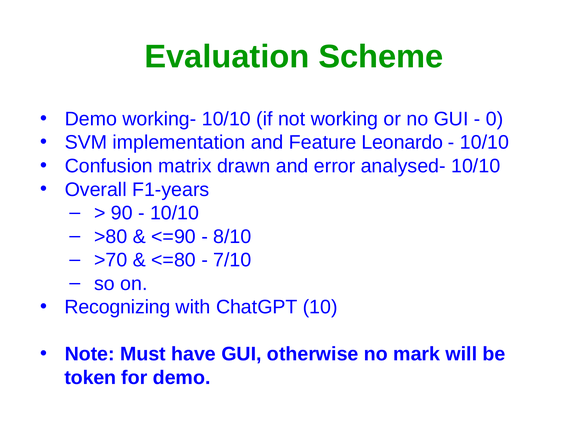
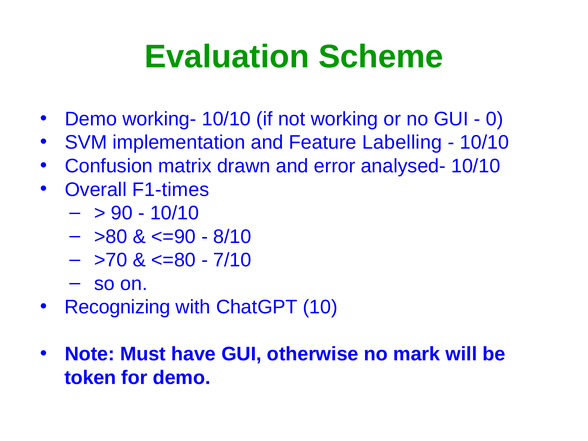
Leonardo: Leonardo -> Labelling
F1-years: F1-years -> F1-times
